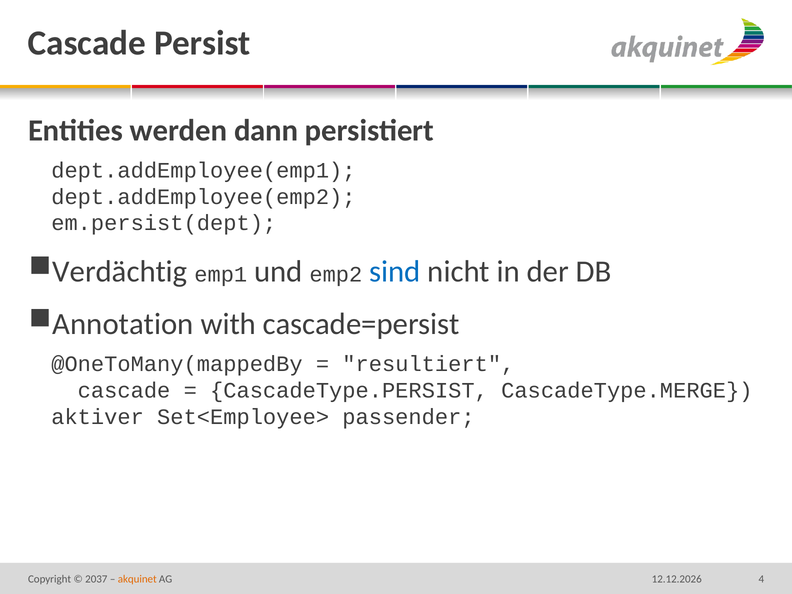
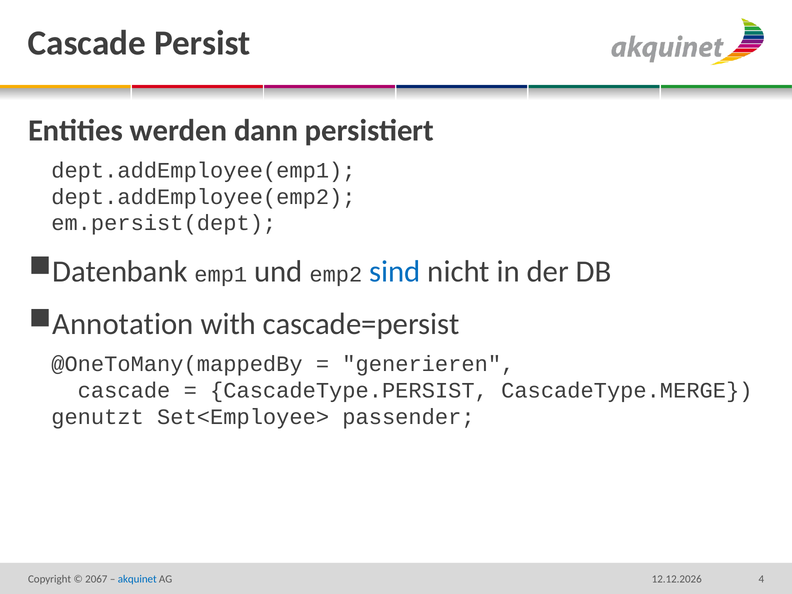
Verdächtig: Verdächtig -> Datenbank
resultiert: resultiert -> generieren
aktiver: aktiver -> genutzt
2037: 2037 -> 2067
akquinet colour: orange -> blue
